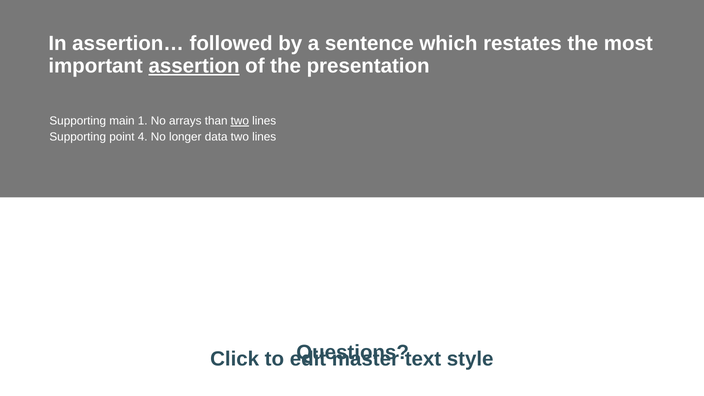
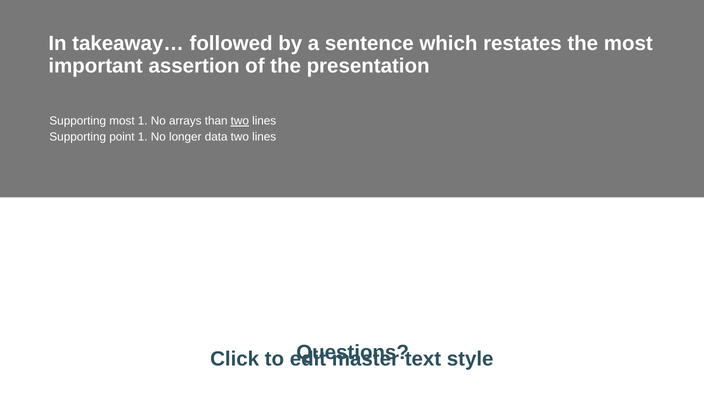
assertion…: assertion… -> takeaway…
assertion underline: present -> none
Supporting main: main -> most
point 4: 4 -> 1
